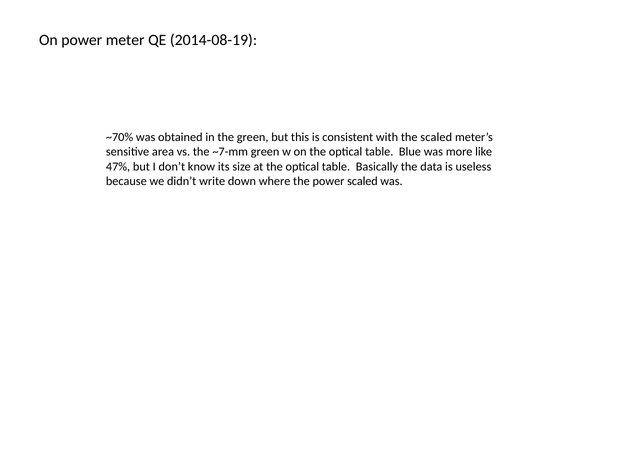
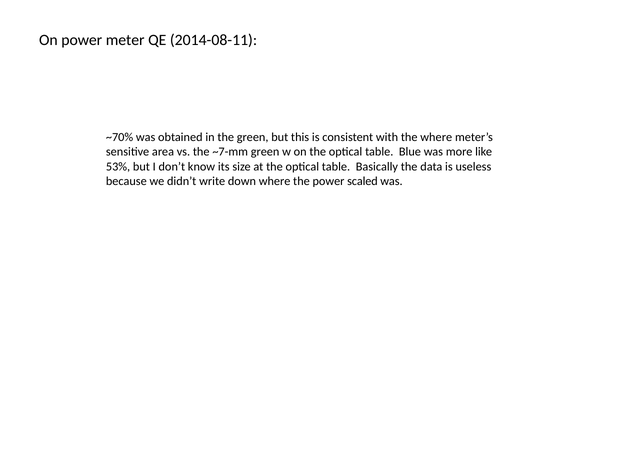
2014-08-19: 2014-08-19 -> 2014-08-11
the scaled: scaled -> where
47%: 47% -> 53%
